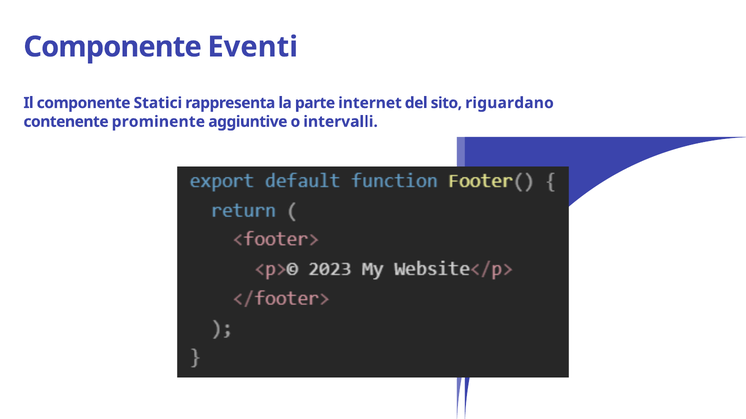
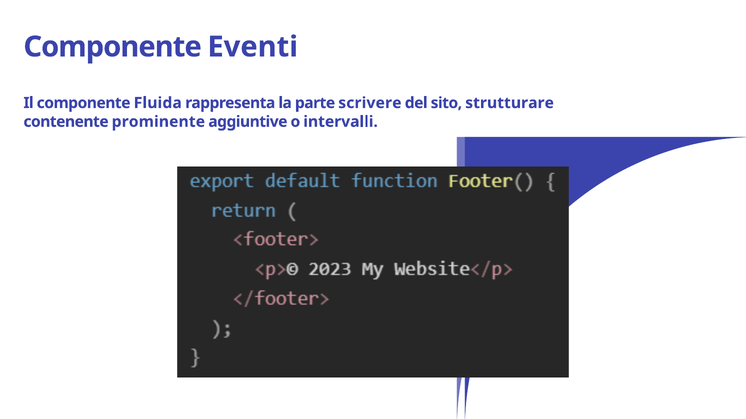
Statici: Statici -> Fluida
internet: internet -> scrivere
riguardano: riguardano -> strutturare
